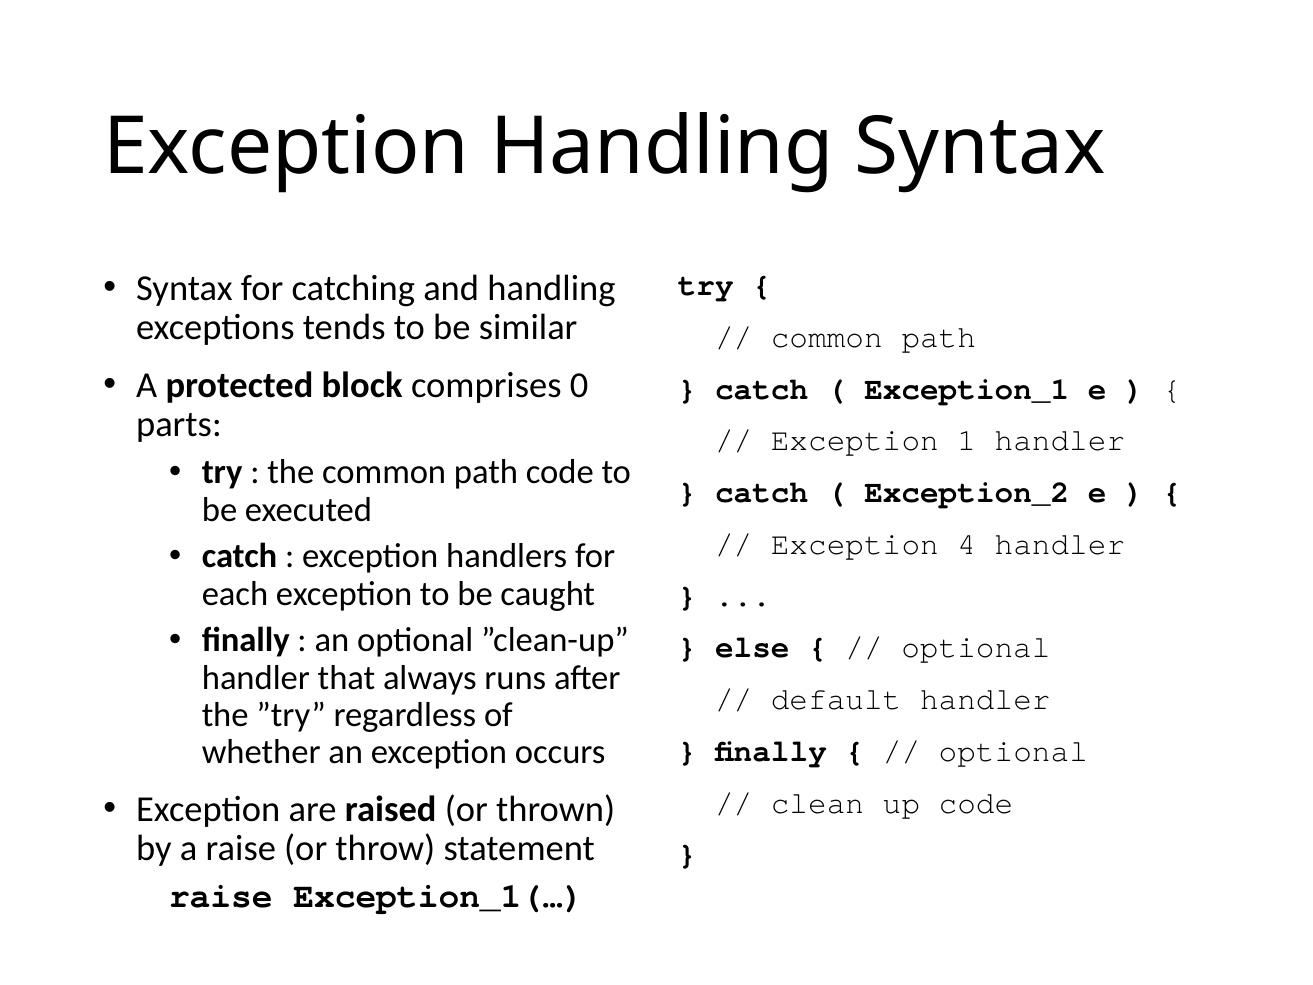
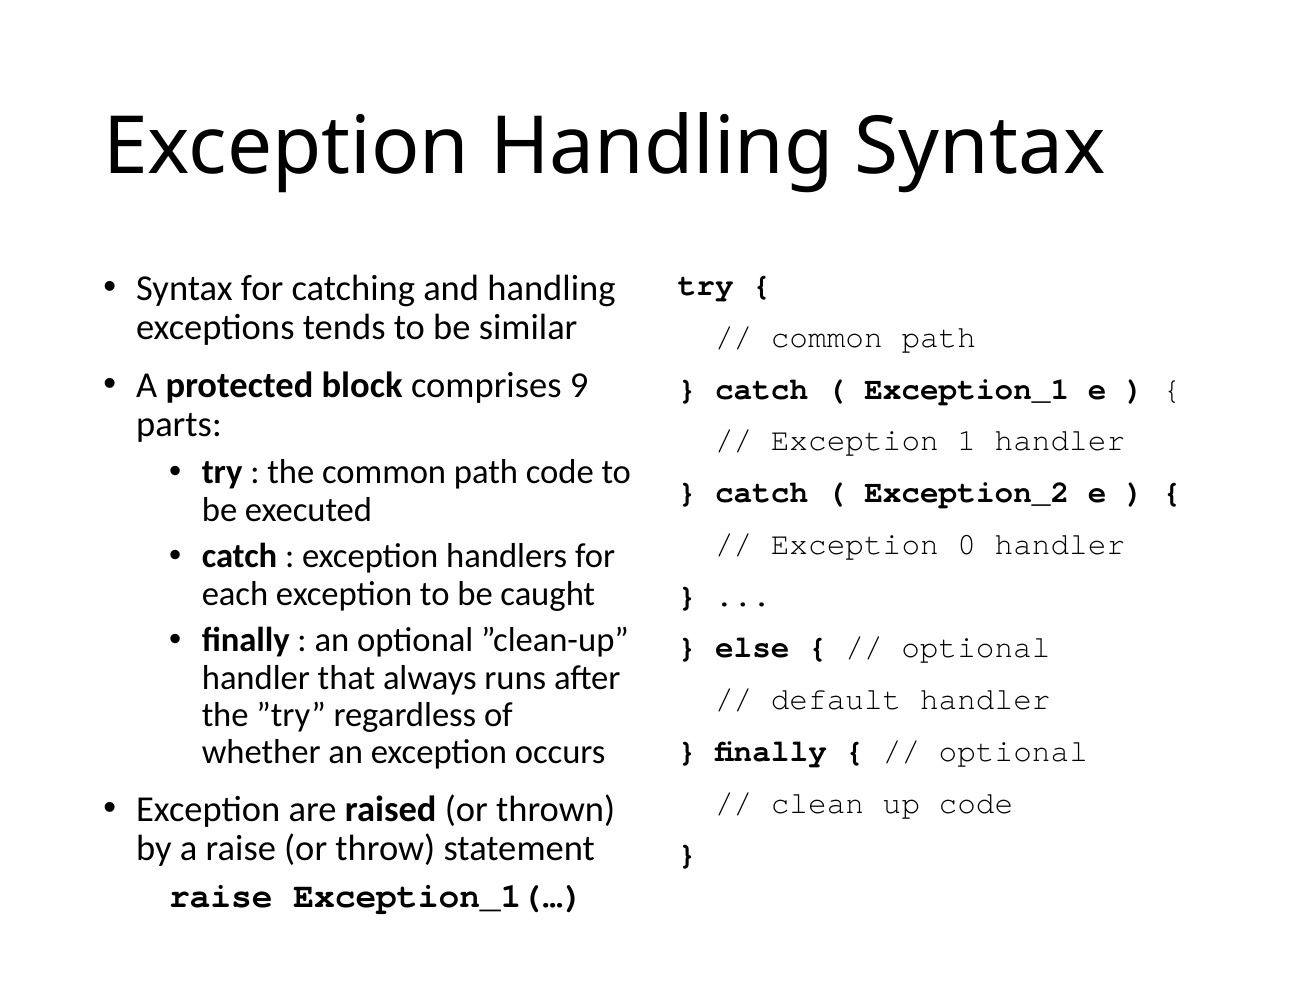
0: 0 -> 9
4: 4 -> 0
